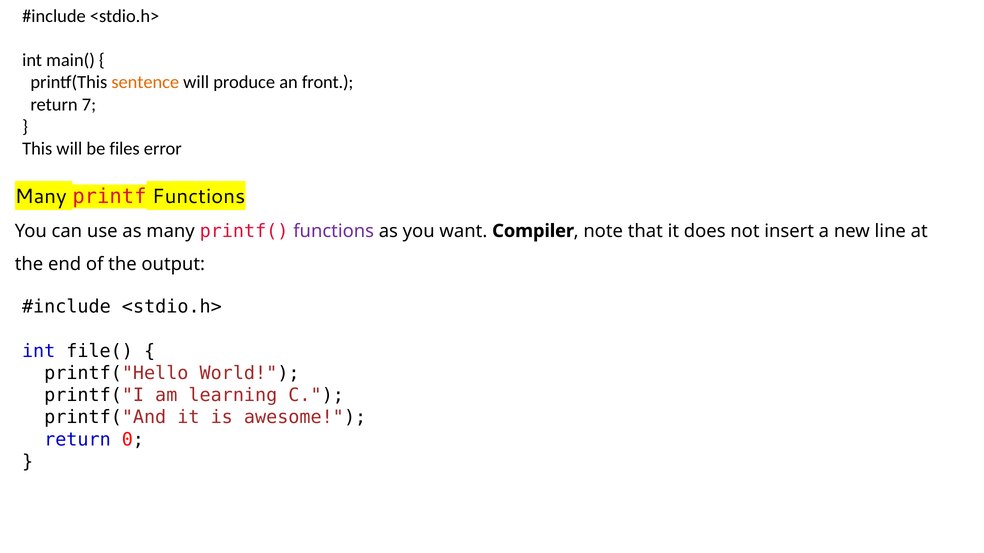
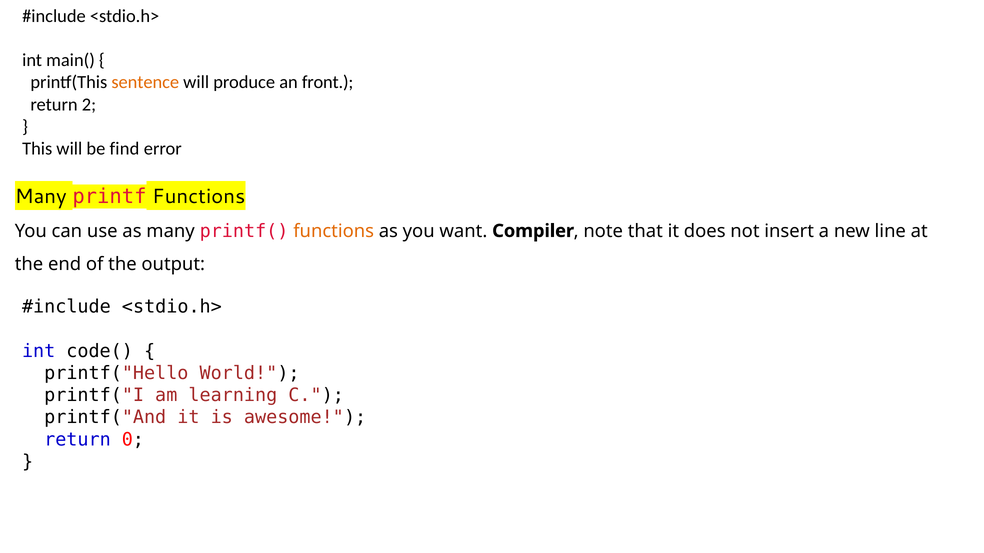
7: 7 -> 2
files: files -> find
functions at (334, 231) colour: purple -> orange
file(: file( -> code(
